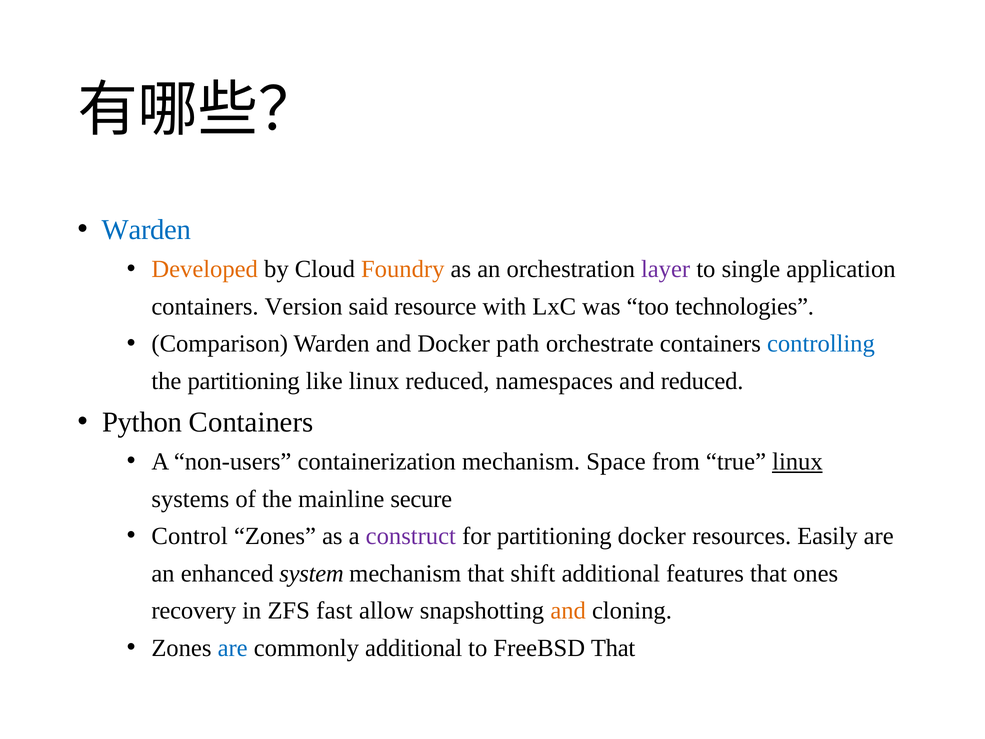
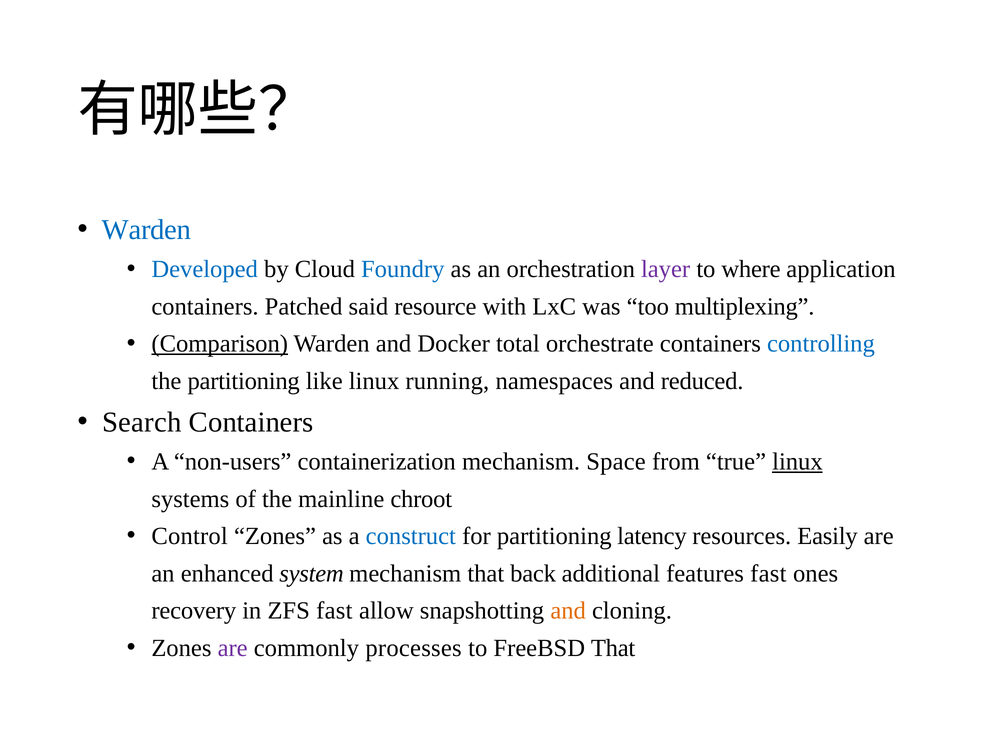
Developed colour: orange -> blue
Foundry colour: orange -> blue
single: single -> where
Version: Version -> Patched
technologies: technologies -> multiplexing
Comparison underline: none -> present
path: path -> total
linux reduced: reduced -> running
Python: Python -> Search
secure: secure -> chroot
construct colour: purple -> blue
partitioning docker: docker -> latency
shift: shift -> back
features that: that -> fast
are at (233, 648) colour: blue -> purple
commonly additional: additional -> processes
